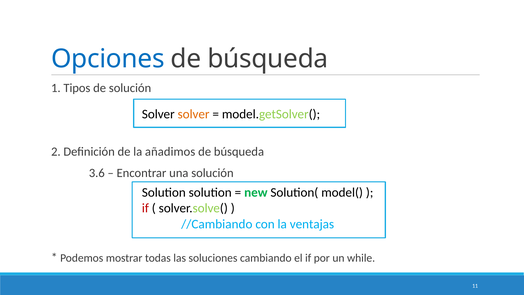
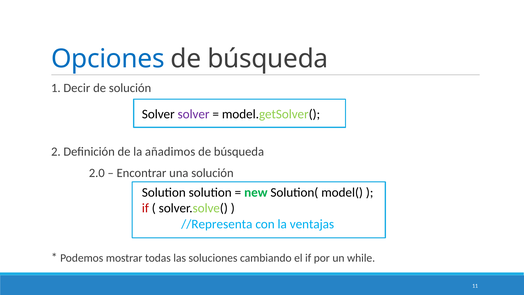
Tipos: Tipos -> Decir
solver at (194, 114) colour: orange -> purple
3.6: 3.6 -> 2.0
//Cambiando: //Cambiando -> //Representa
